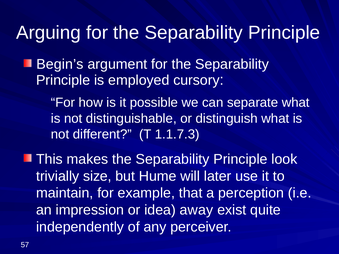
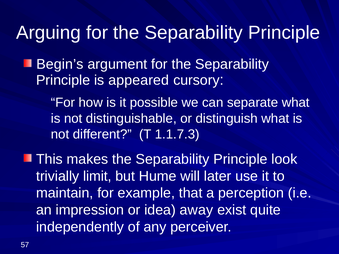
employed: employed -> appeared
size: size -> limit
